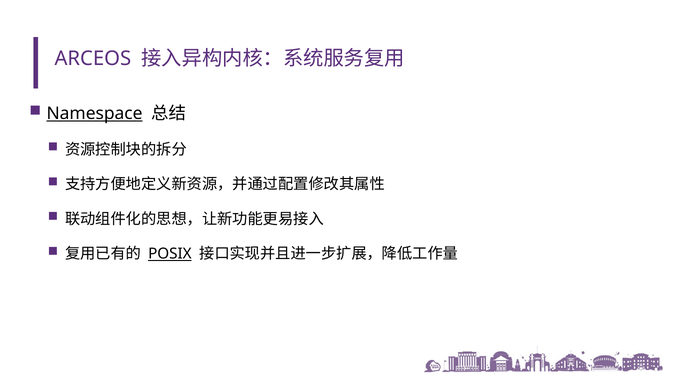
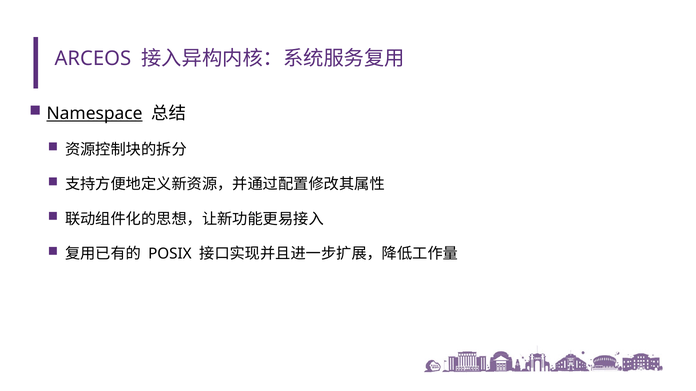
POSIX underline: present -> none
